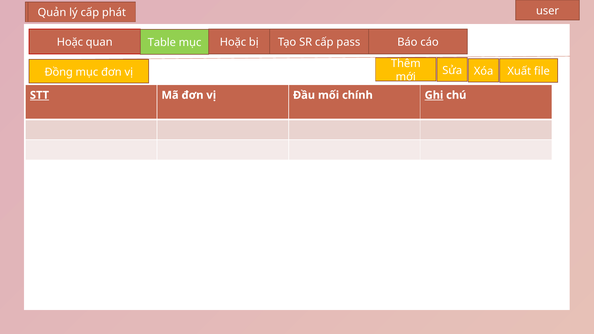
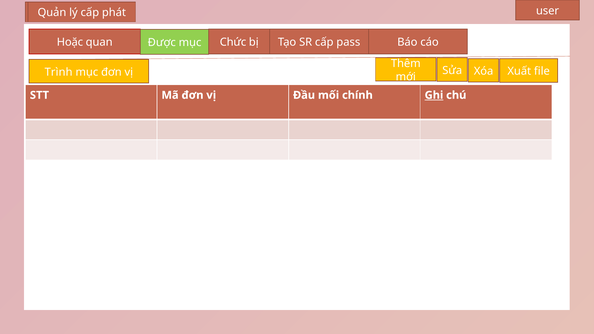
Hoặc at (233, 42): Hoặc -> Chức
Table: Table -> Được
Đồng: Đồng -> Trình
STT underline: present -> none
